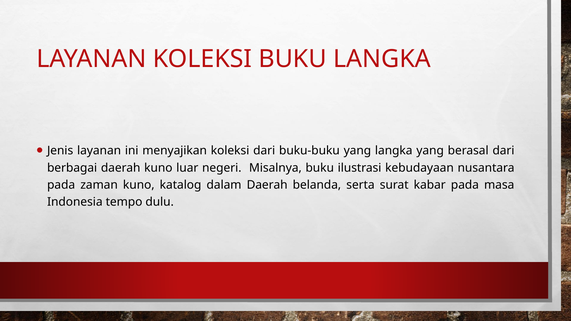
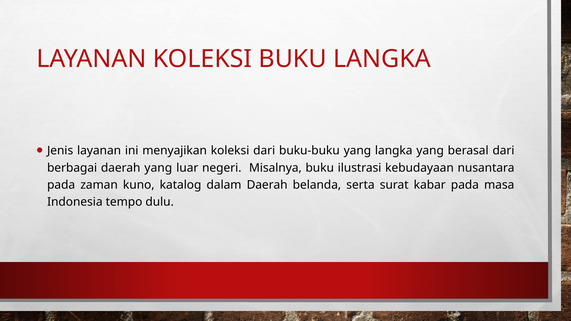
daerah kuno: kuno -> yang
